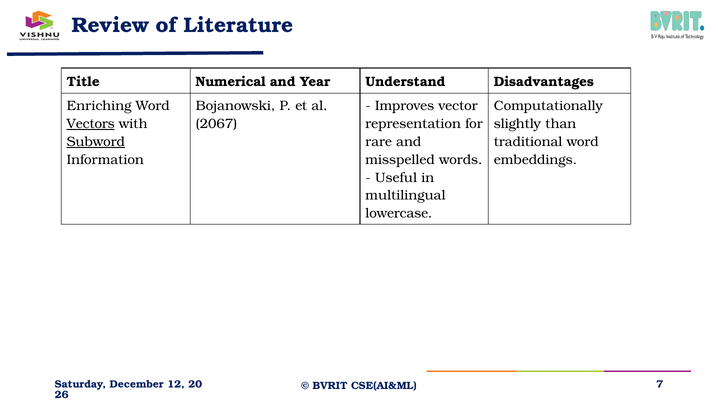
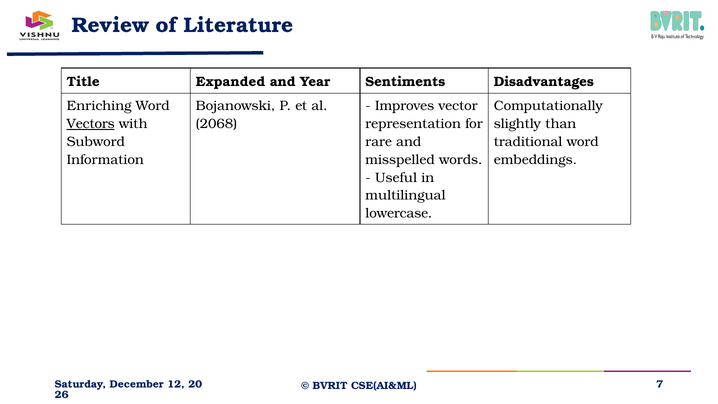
Numerical: Numerical -> Expanded
Understand: Understand -> Sentiments
2067: 2067 -> 2068
Subword underline: present -> none
